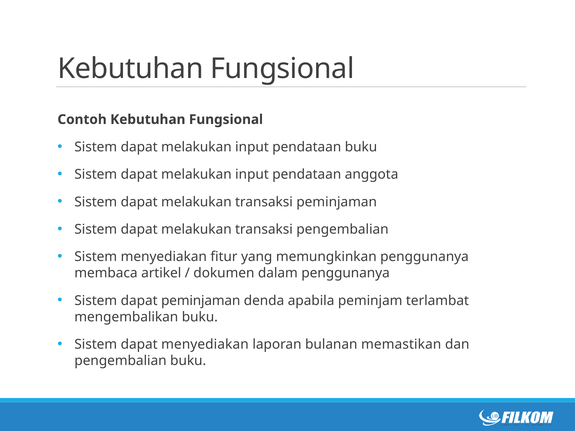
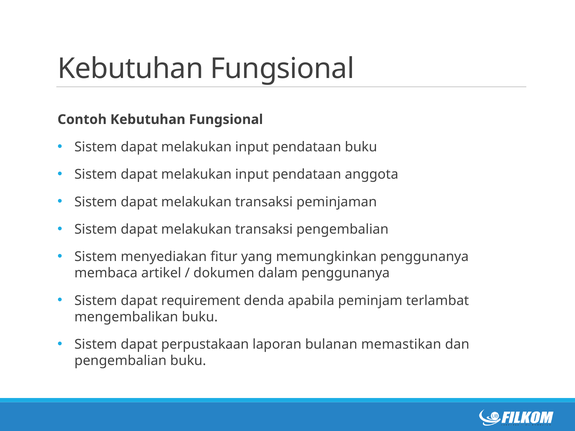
dapat peminjaman: peminjaman -> requirement
dapat menyediakan: menyediakan -> perpustakaan
